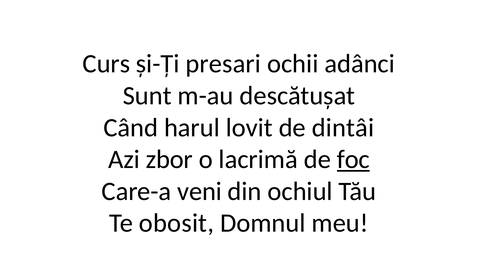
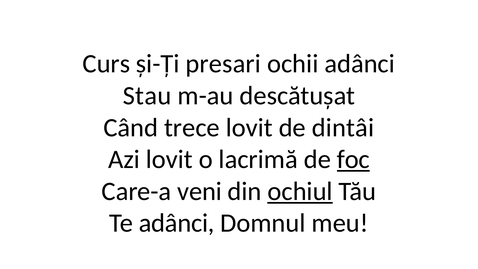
Sunt: Sunt -> Stau
harul: harul -> trece
Azi zbor: zbor -> lovit
ochiul underline: none -> present
Te obosit: obosit -> adânci
